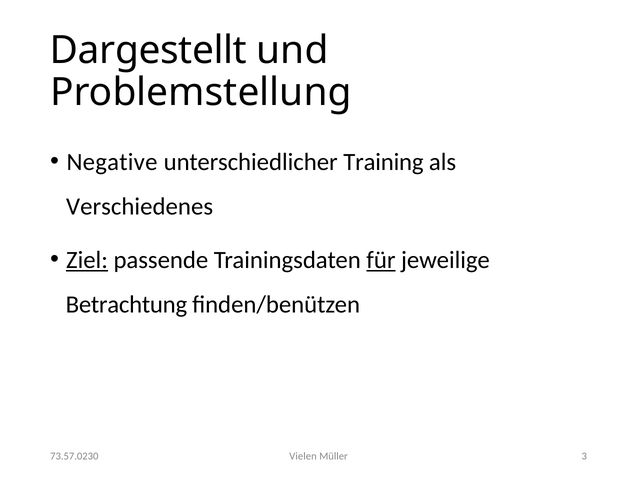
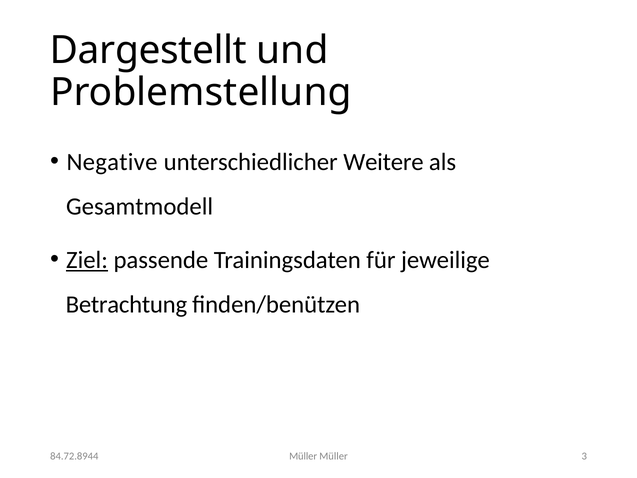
Training: Training -> Weitere
Verschiedenes: Verschiedenes -> Gesamtmodell
für underline: present -> none
Vielen at (303, 456): Vielen -> Müller
73.57.0230: 73.57.0230 -> 84.72.8944
